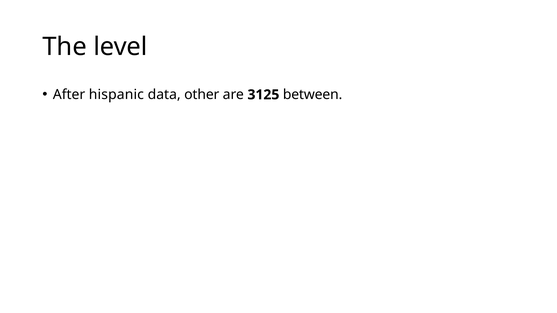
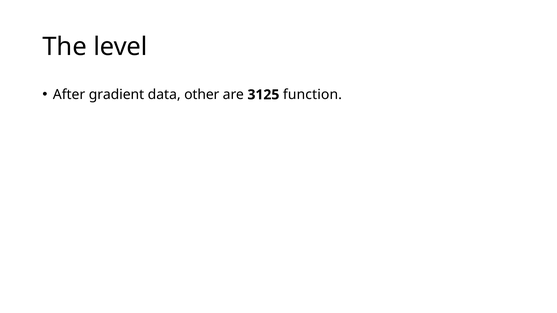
hispanic: hispanic -> gradient
between: between -> function
